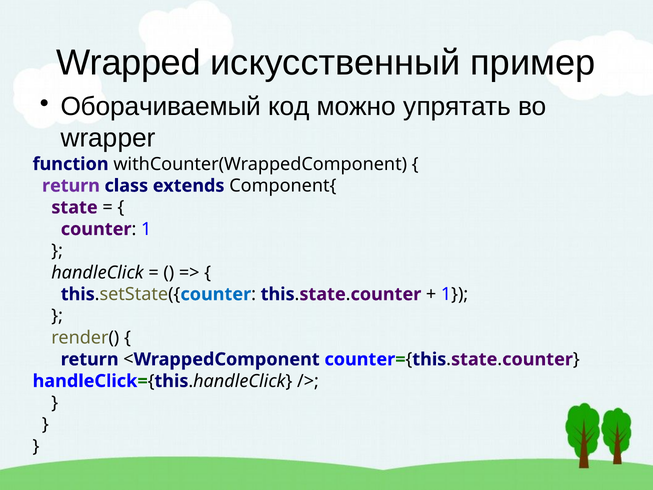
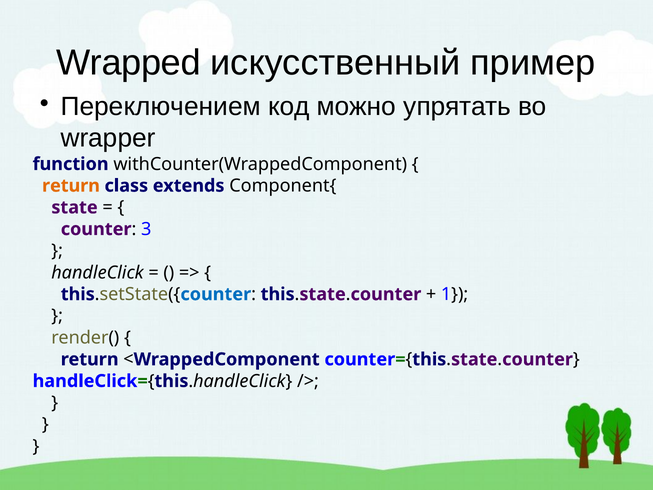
Оборачиваемый: Оборачиваемый -> Переключением
return at (71, 186) colour: purple -> orange
1 at (146, 229): 1 -> 3
